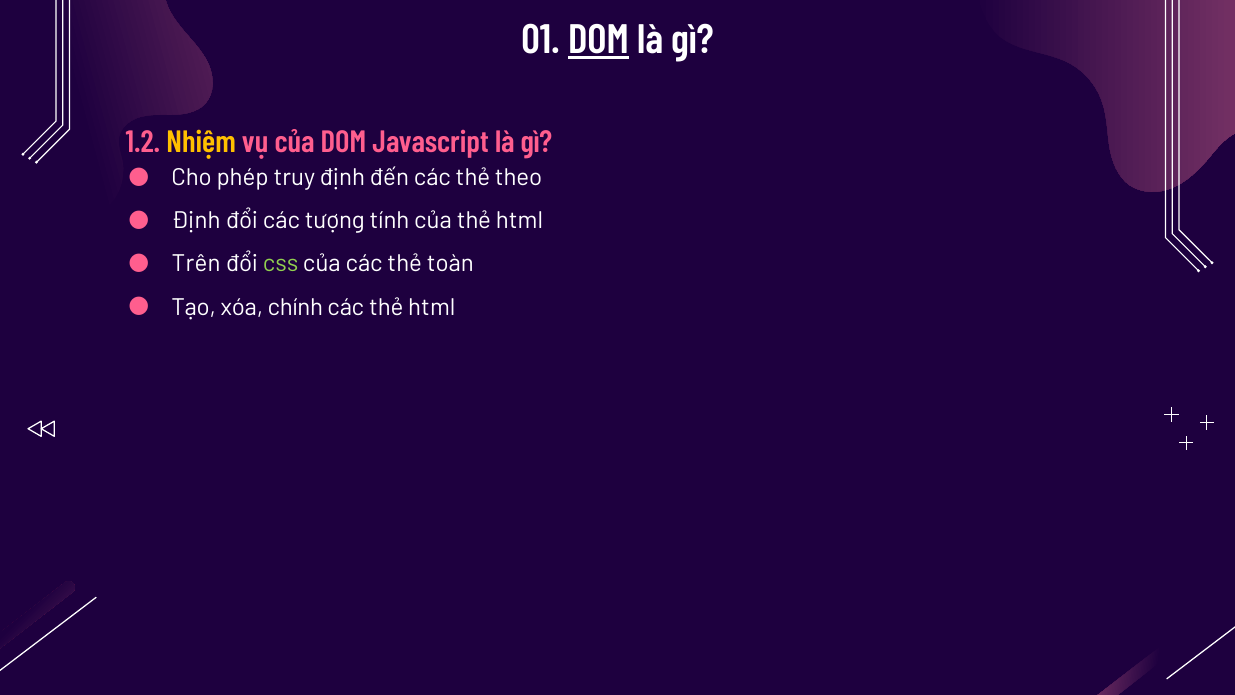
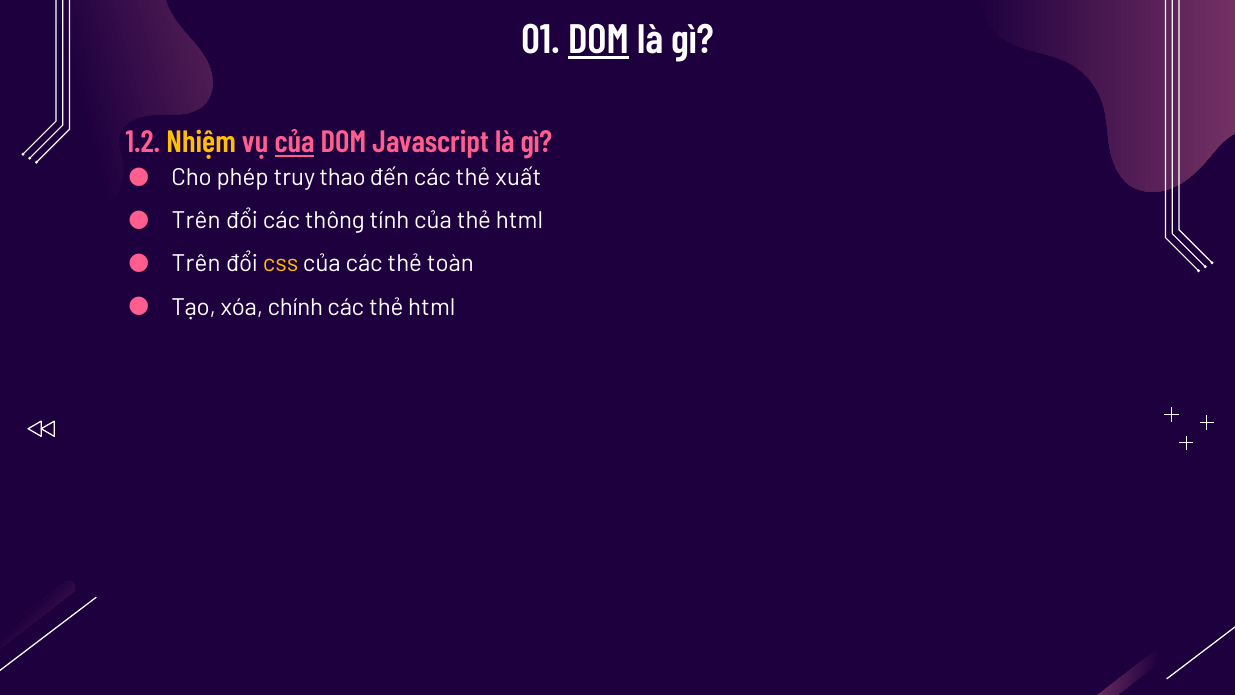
của at (295, 142) underline: none -> present
truy định: định -> thao
theo: theo -> xuất
Định at (196, 221): Định -> Trên
tượng: tượng -> thông
css colour: light green -> yellow
